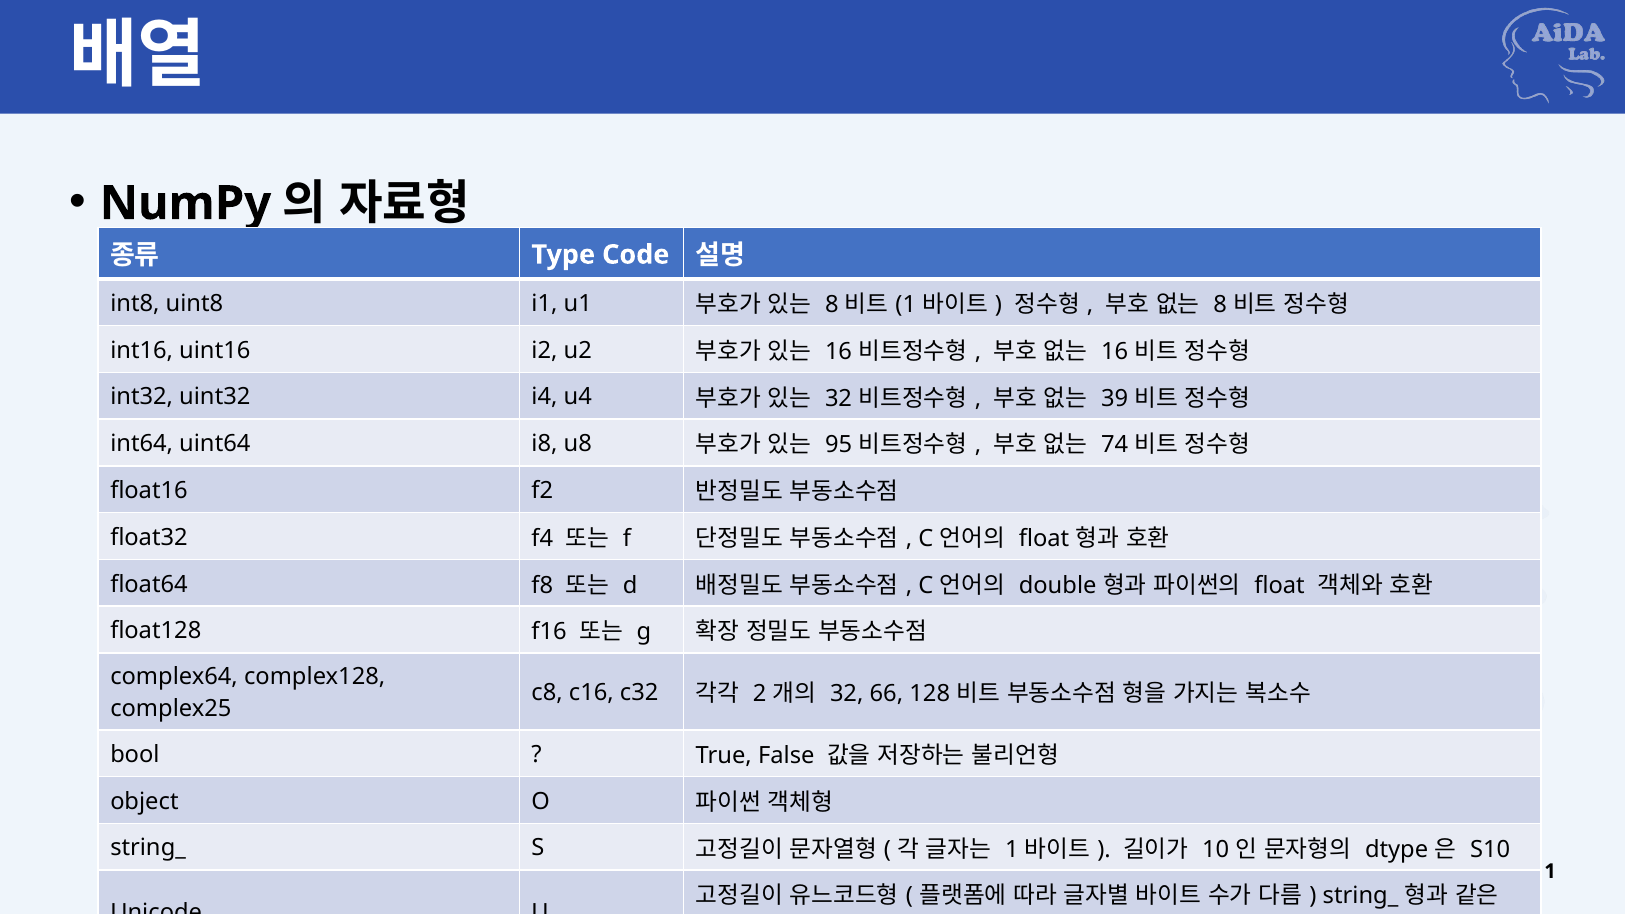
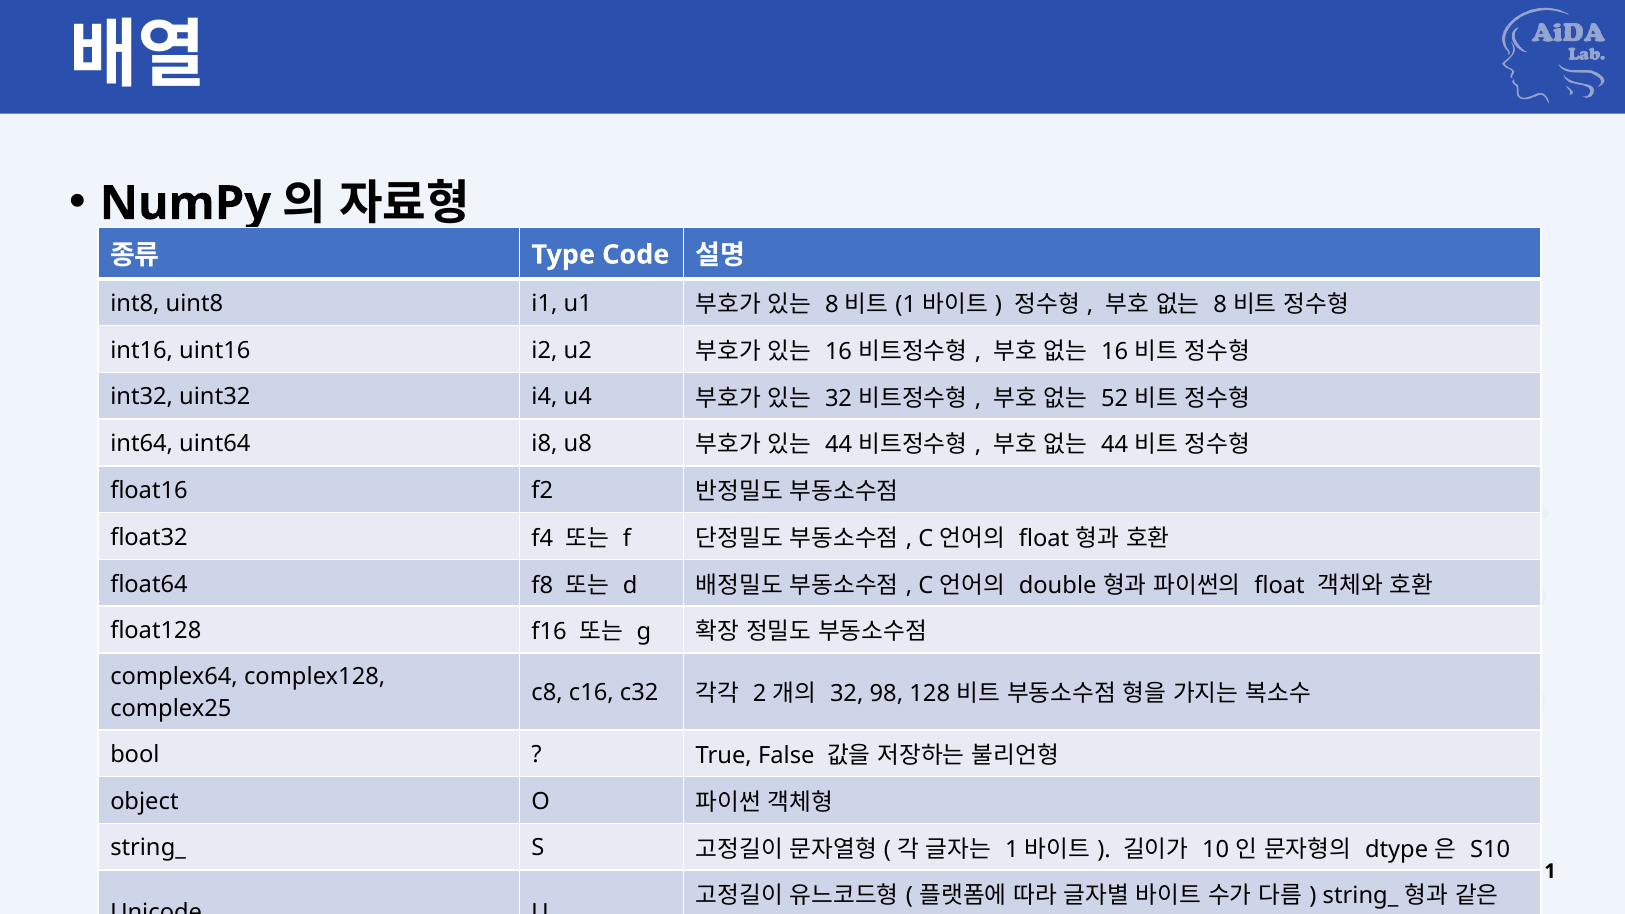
39: 39 -> 52
95 at (839, 445): 95 -> 44
74 at (1115, 445): 74 -> 44
66: 66 -> 98
